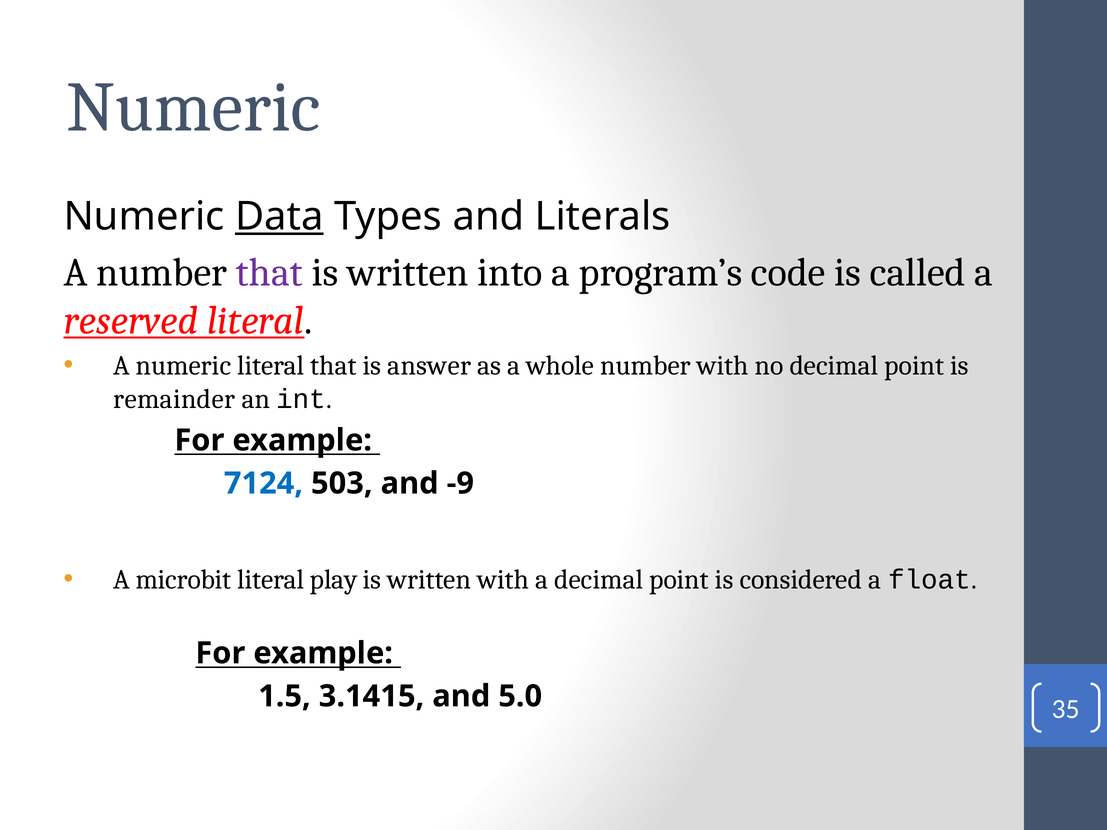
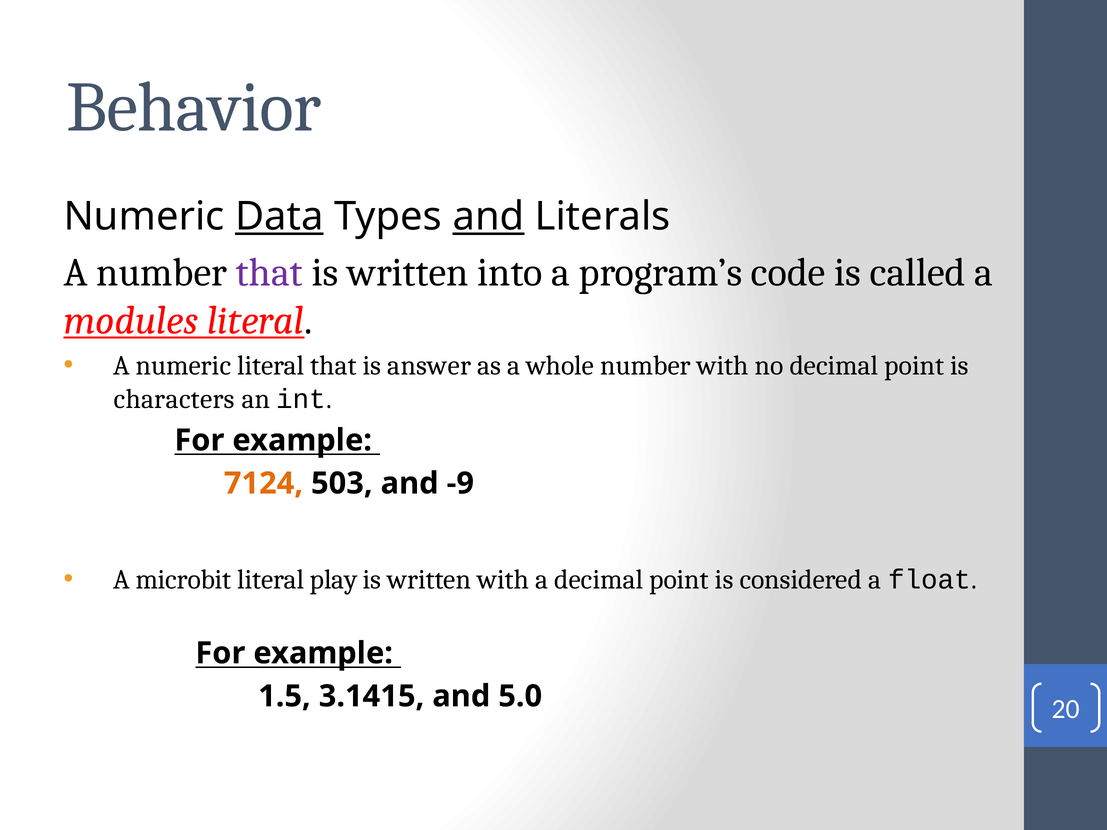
Numeric at (193, 107): Numeric -> Behavior
and at (488, 217) underline: none -> present
reserved: reserved -> modules
remainder: remainder -> characters
7124 colour: blue -> orange
35: 35 -> 20
